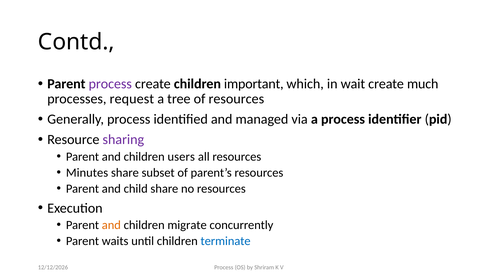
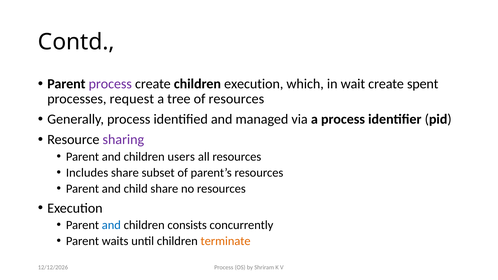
children important: important -> execution
much: much -> spent
Minutes: Minutes -> Includes
and at (111, 225) colour: orange -> blue
migrate: migrate -> consists
terminate colour: blue -> orange
